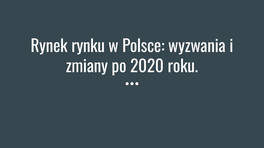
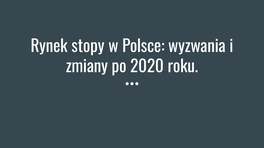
rynku: rynku -> stopy
